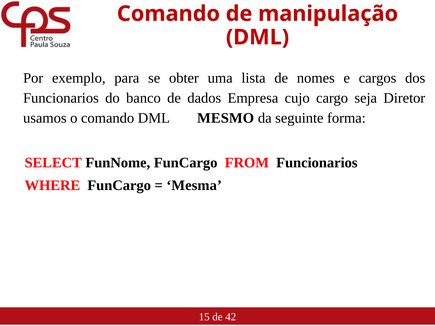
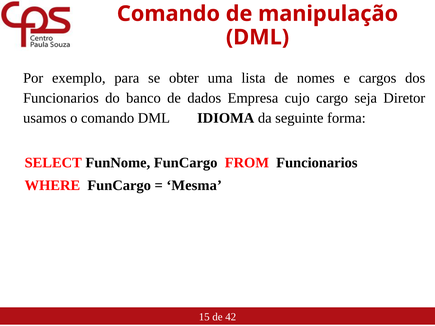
MESMO: MESMO -> IDIOMA
